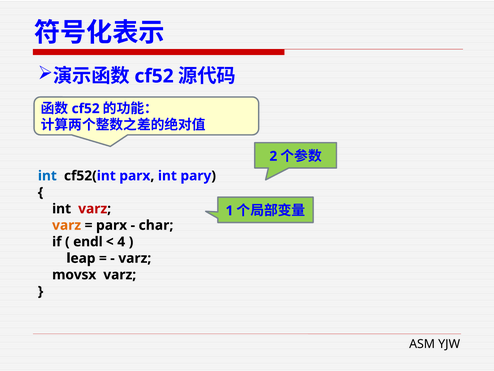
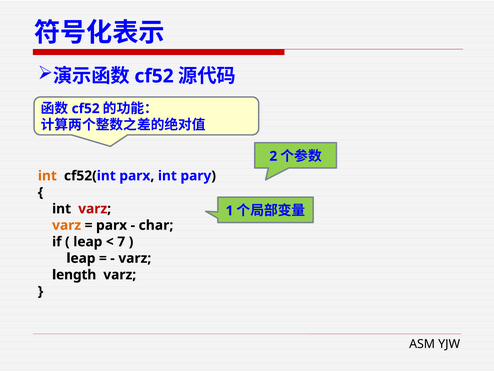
int at (47, 176) colour: blue -> orange
endl at (88, 241): endl -> leap
4: 4 -> 7
movsx: movsx -> length
